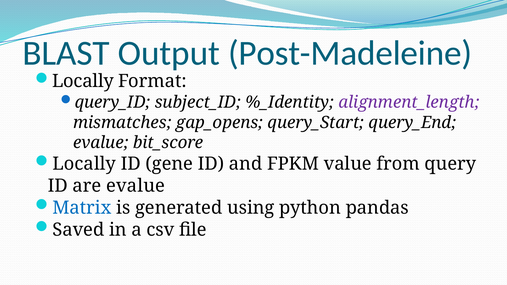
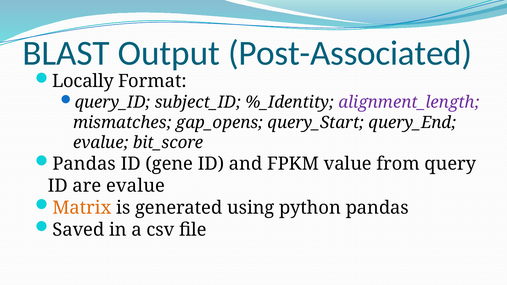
Post-Madeleine: Post-Madeleine -> Post-Associated
Locally at (84, 164): Locally -> Pandas
Matrix colour: blue -> orange
